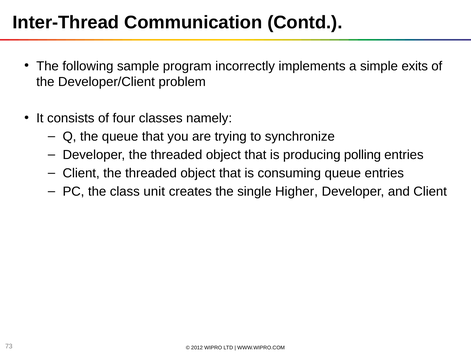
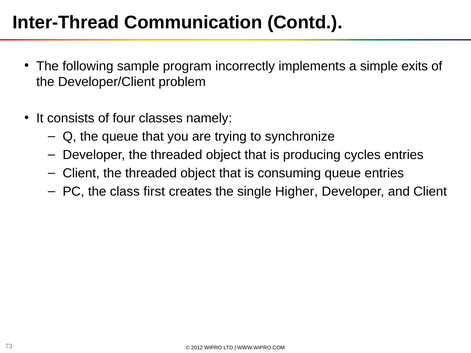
polling: polling -> cycles
unit: unit -> first
